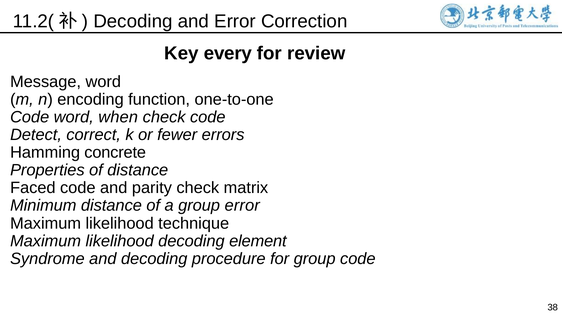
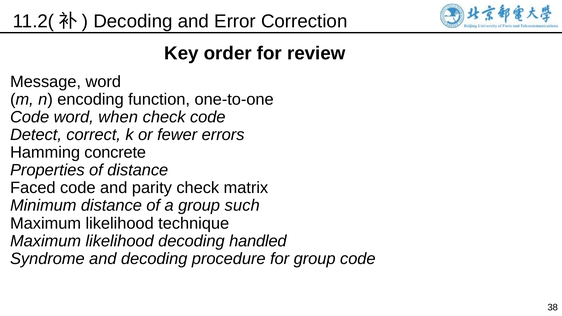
every: every -> order
group error: error -> such
element: element -> handled
